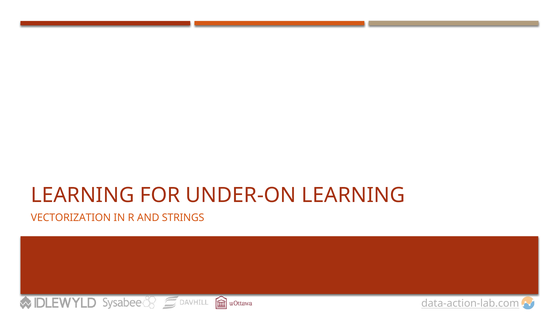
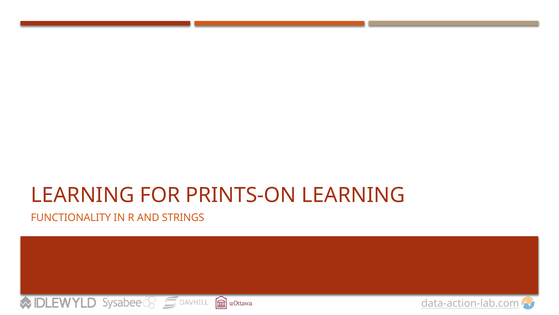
UNDER-ON: UNDER-ON -> PRINTS-ON
VECTORIZATION: VECTORIZATION -> FUNCTIONALITY
